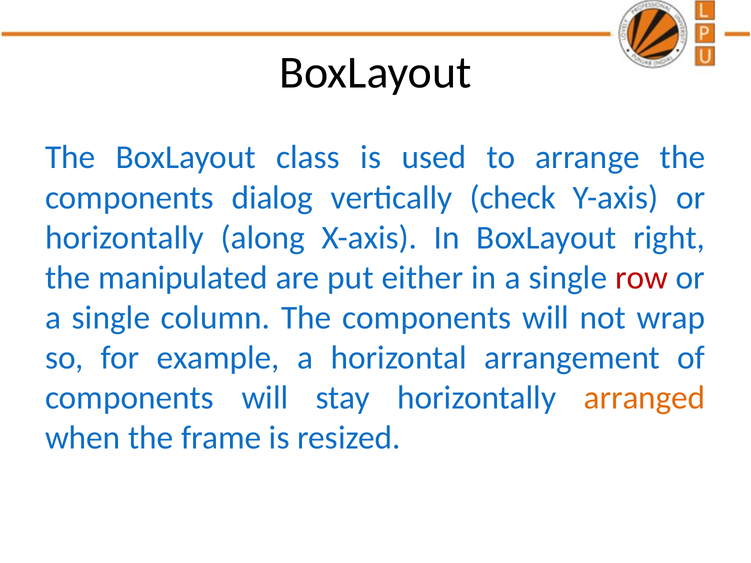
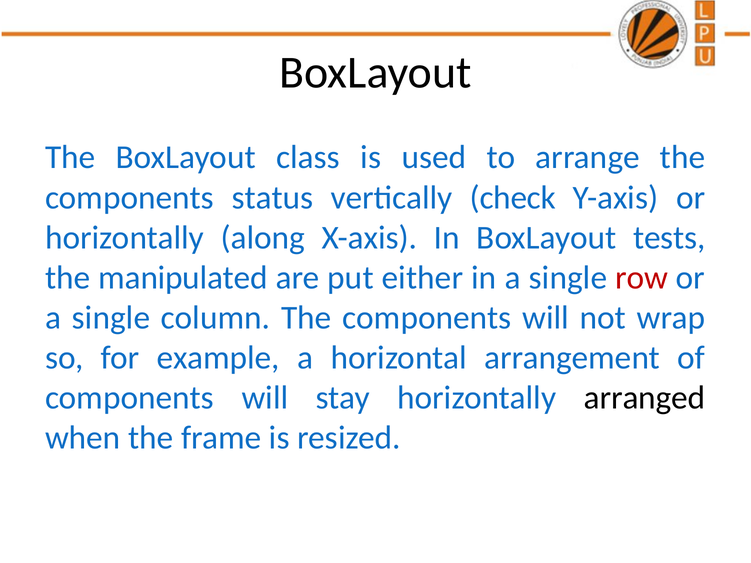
dialog: dialog -> status
right: right -> tests
arranged colour: orange -> black
